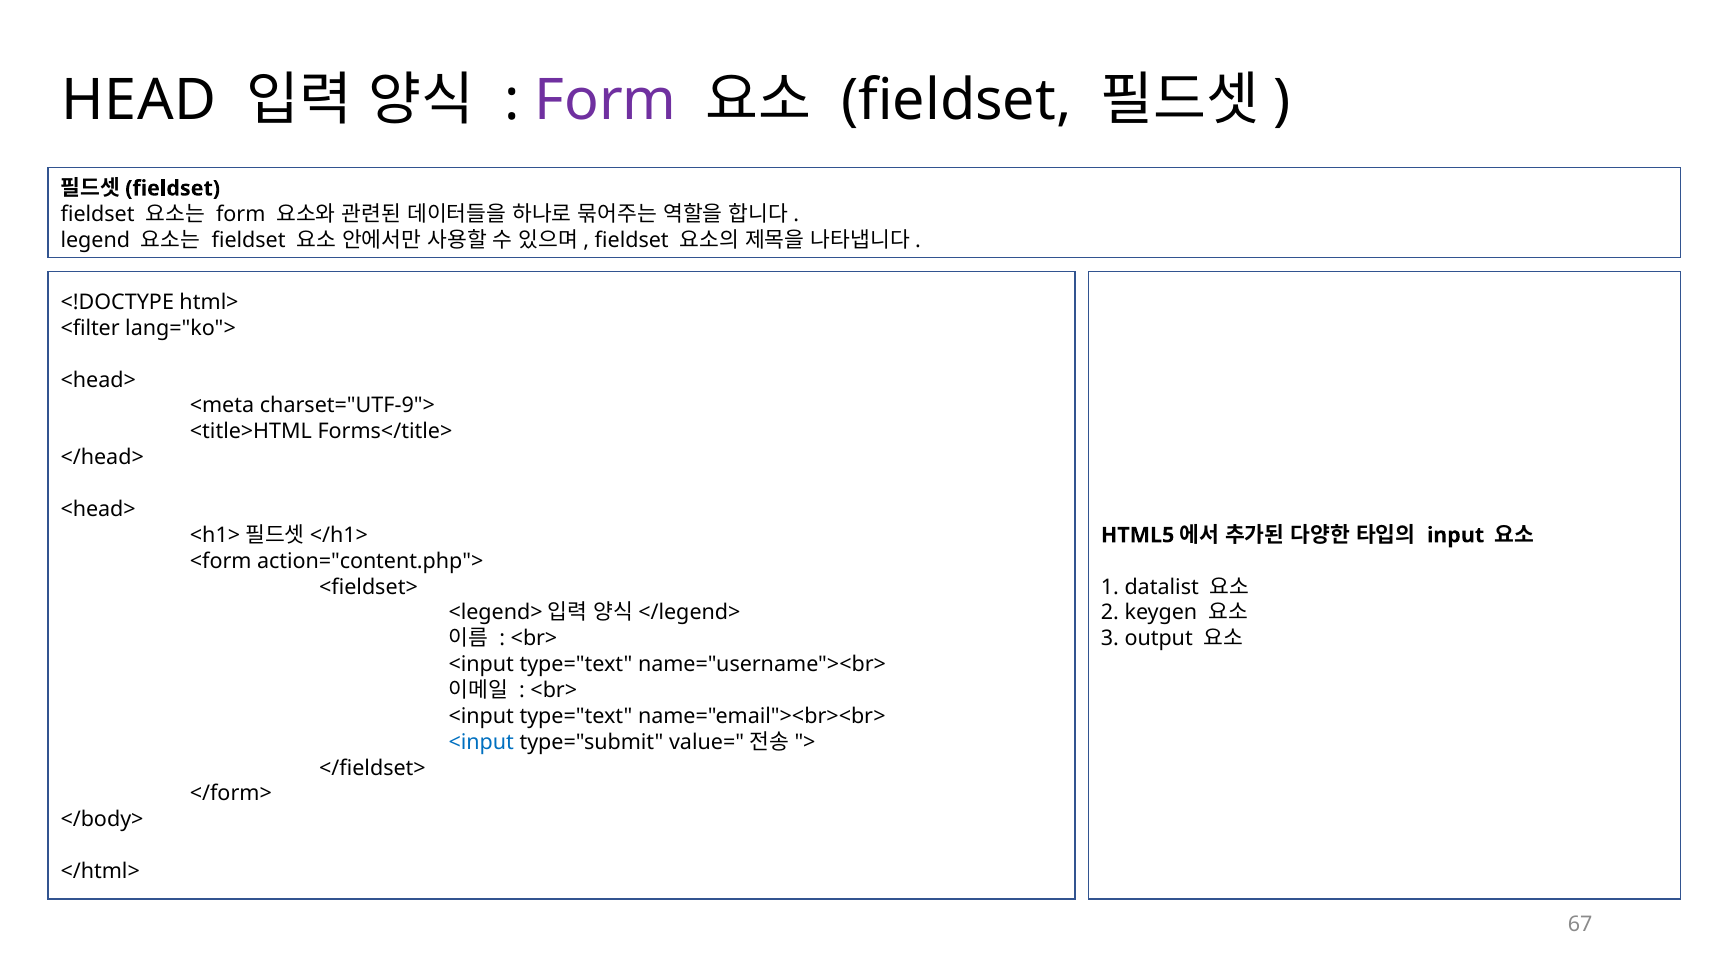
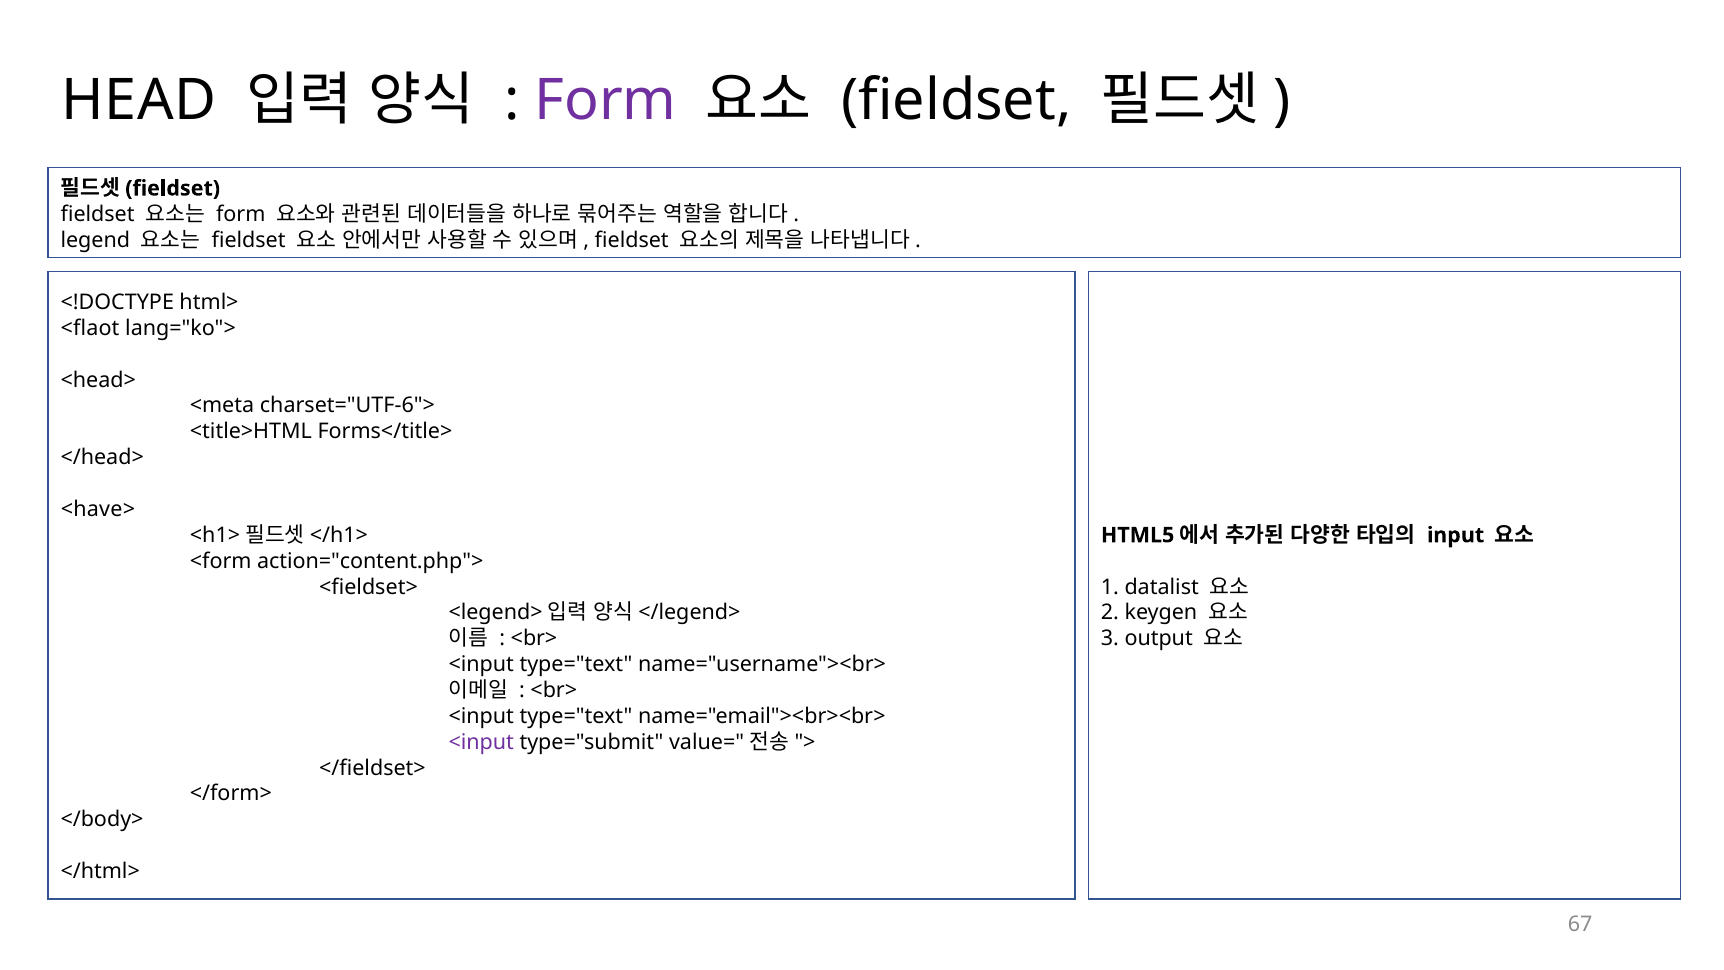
<filter: <filter -> <flaot
charset="UTF-9">: charset="UTF-9"> -> charset="UTF-6">
<head> at (98, 509): <head> -> <have>
<input at (481, 742) colour: blue -> purple
